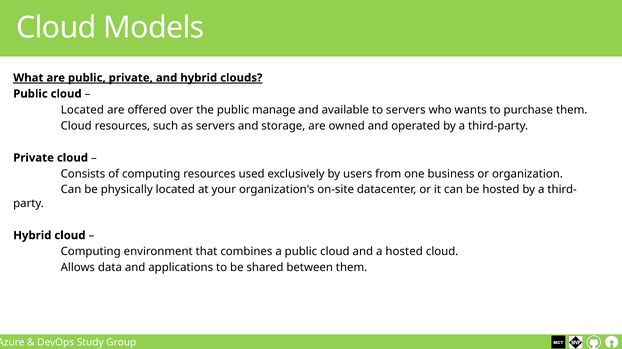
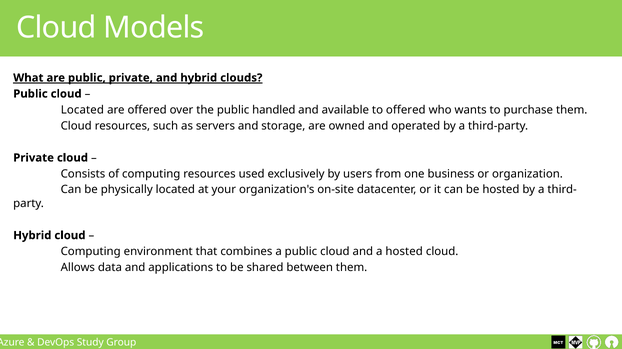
manage: manage -> handled
to servers: servers -> offered
